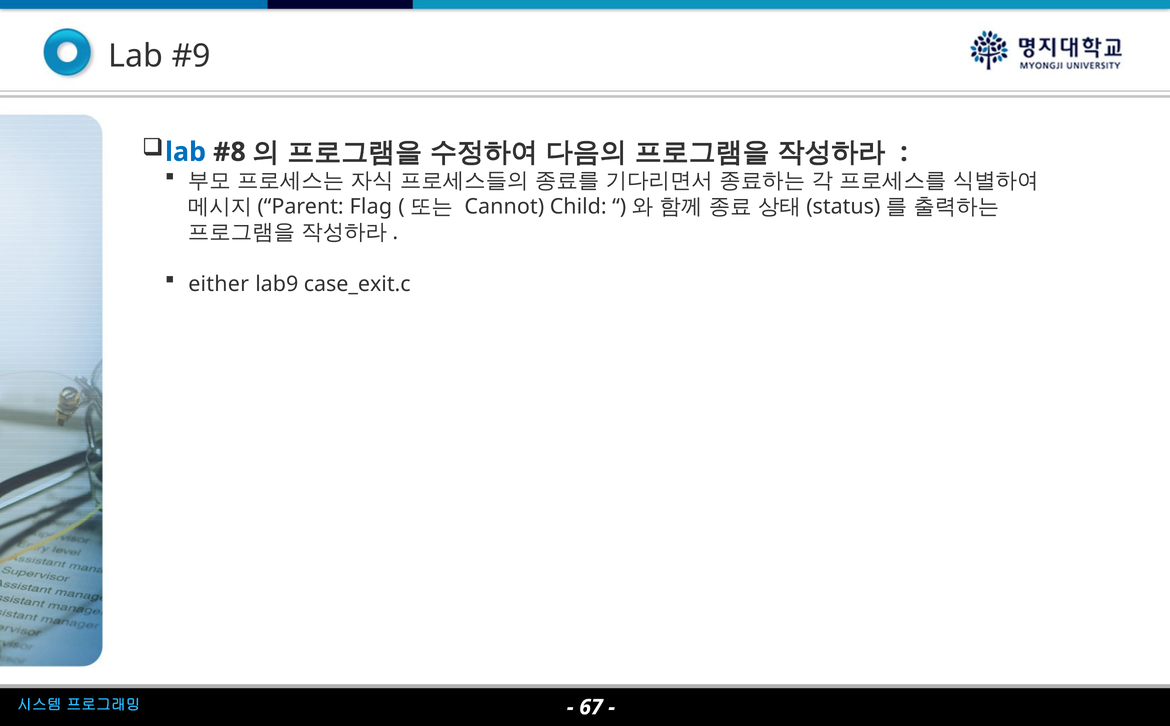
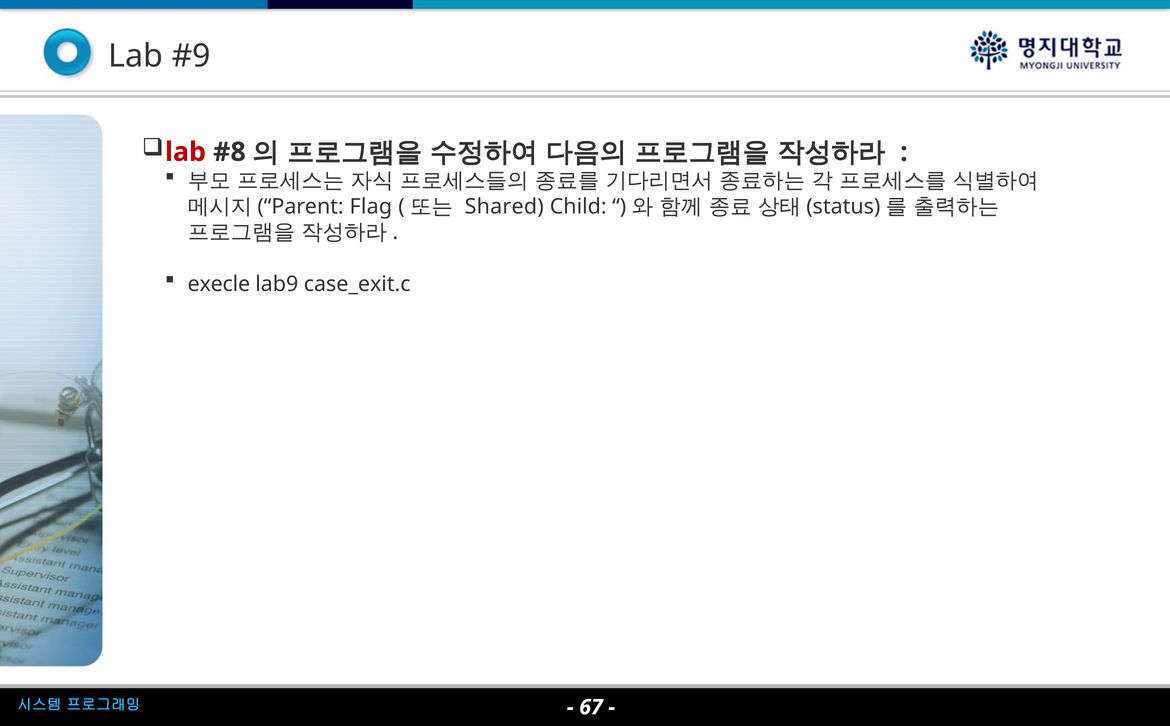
lab at (186, 152) colour: blue -> red
Cannot: Cannot -> Shared
either: either -> execle
